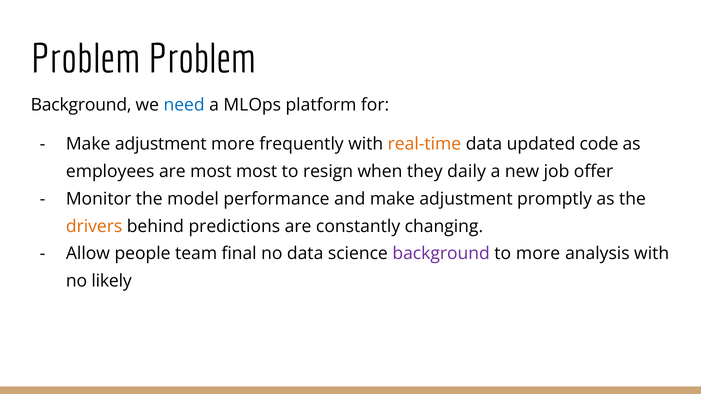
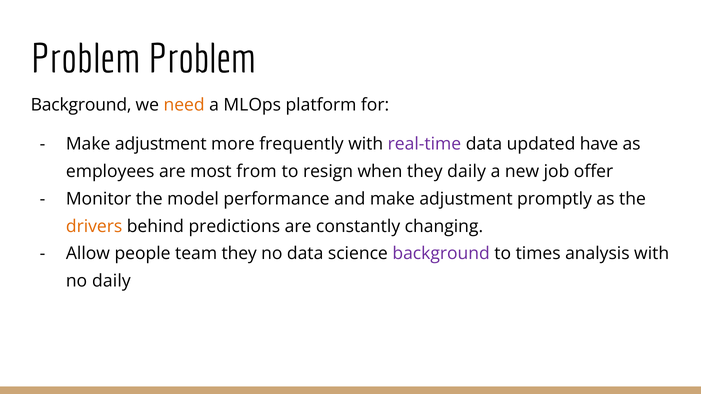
need colour: blue -> orange
real-time colour: orange -> purple
code: code -> have
most most: most -> from
team final: final -> they
to more: more -> times
no likely: likely -> daily
